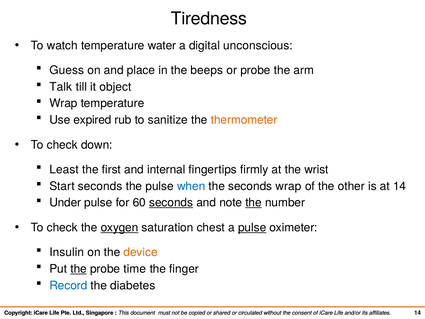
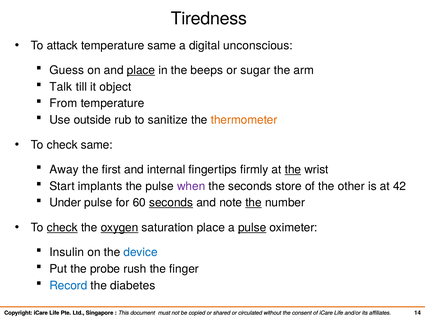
watch: watch -> attack
temperature water: water -> same
place at (141, 70) underline: none -> present
or probe: probe -> sugar
Wrap at (63, 103): Wrap -> From
expired: expired -> outside
check down: down -> same
Least: Least -> Away
the at (293, 169) underline: none -> present
Start seconds: seconds -> implants
when colour: blue -> purple
seconds wrap: wrap -> store
at 14: 14 -> 42
check at (62, 227) underline: none -> present
saturation chest: chest -> place
device colour: orange -> blue
the at (79, 269) underline: present -> none
time: time -> rush
